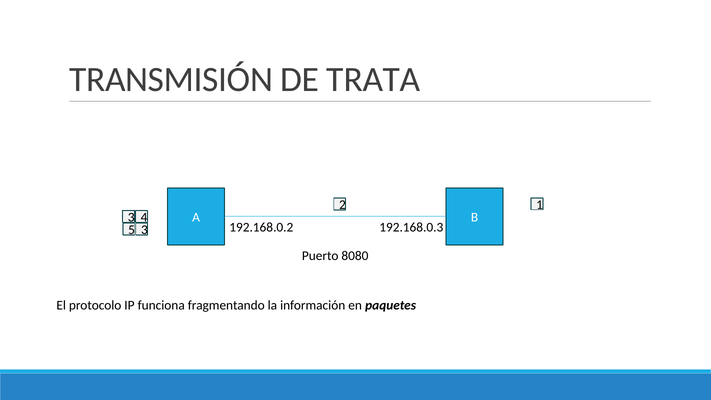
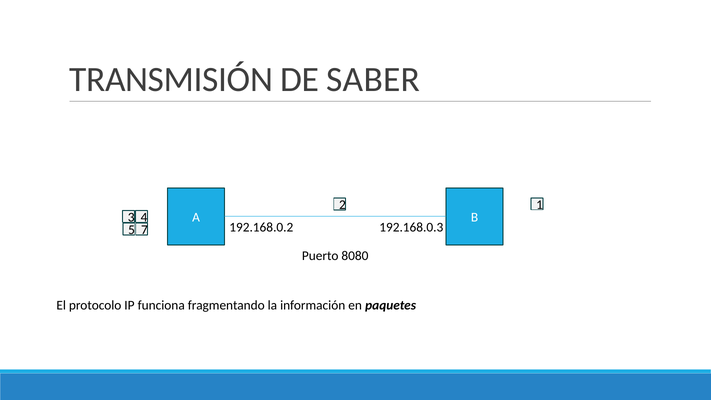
TRATA: TRATA -> SABER
5 3: 3 -> 7
